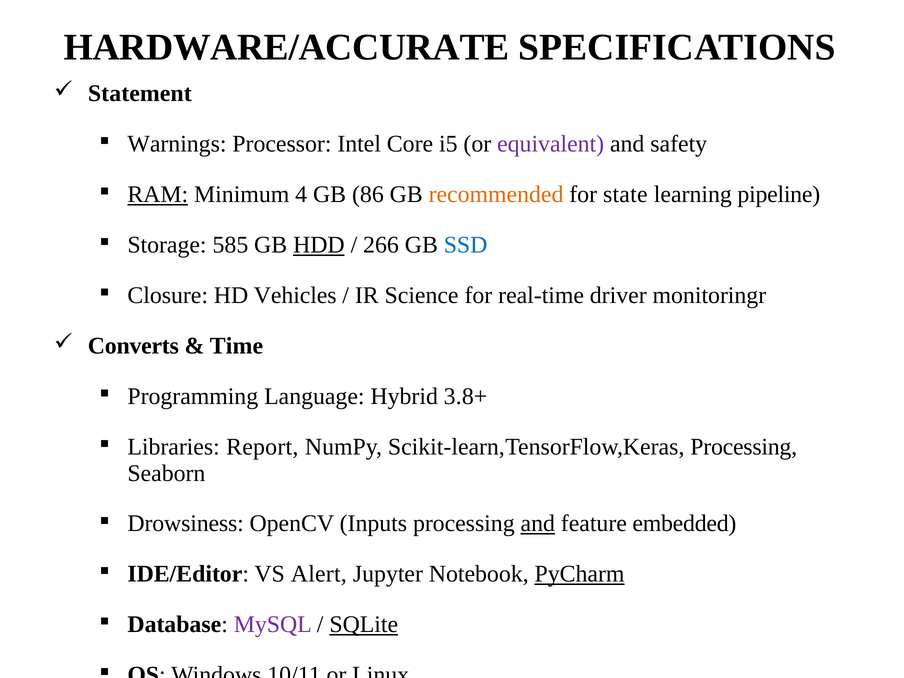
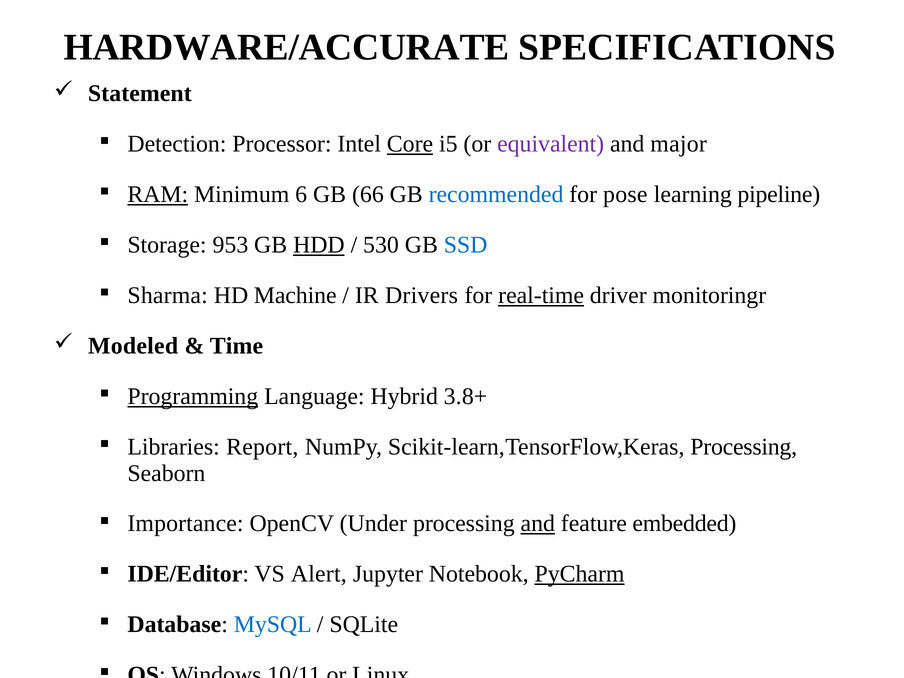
Warnings: Warnings -> Detection
Core underline: none -> present
safety: safety -> major
4: 4 -> 6
86: 86 -> 66
recommended colour: orange -> blue
state: state -> pose
585: 585 -> 953
266: 266 -> 530
Closure: Closure -> Sharma
Vehicles: Vehicles -> Machine
Science: Science -> Drivers
real-time underline: none -> present
Converts: Converts -> Modeled
Programming underline: none -> present
Drowsiness: Drowsiness -> Importance
Inputs: Inputs -> Under
MySQL colour: purple -> blue
SQLite underline: present -> none
